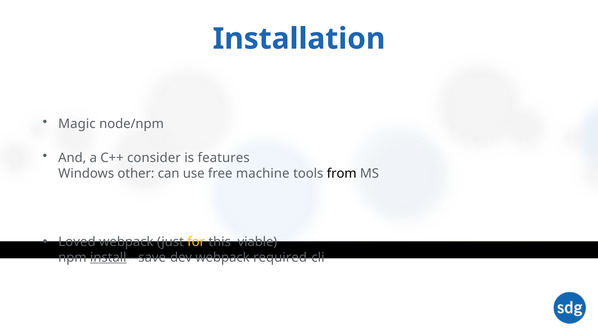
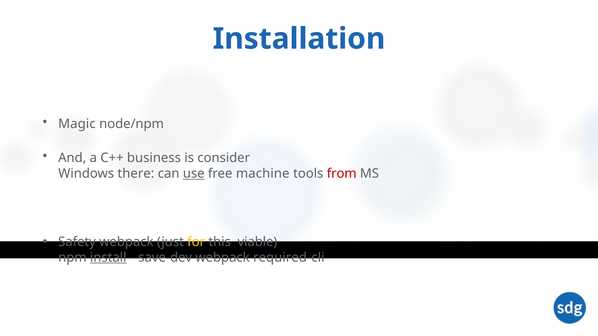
consider: consider -> business
features: features -> consider
other: other -> there
use underline: none -> present
from colour: black -> red
Loved: Loved -> Safety
